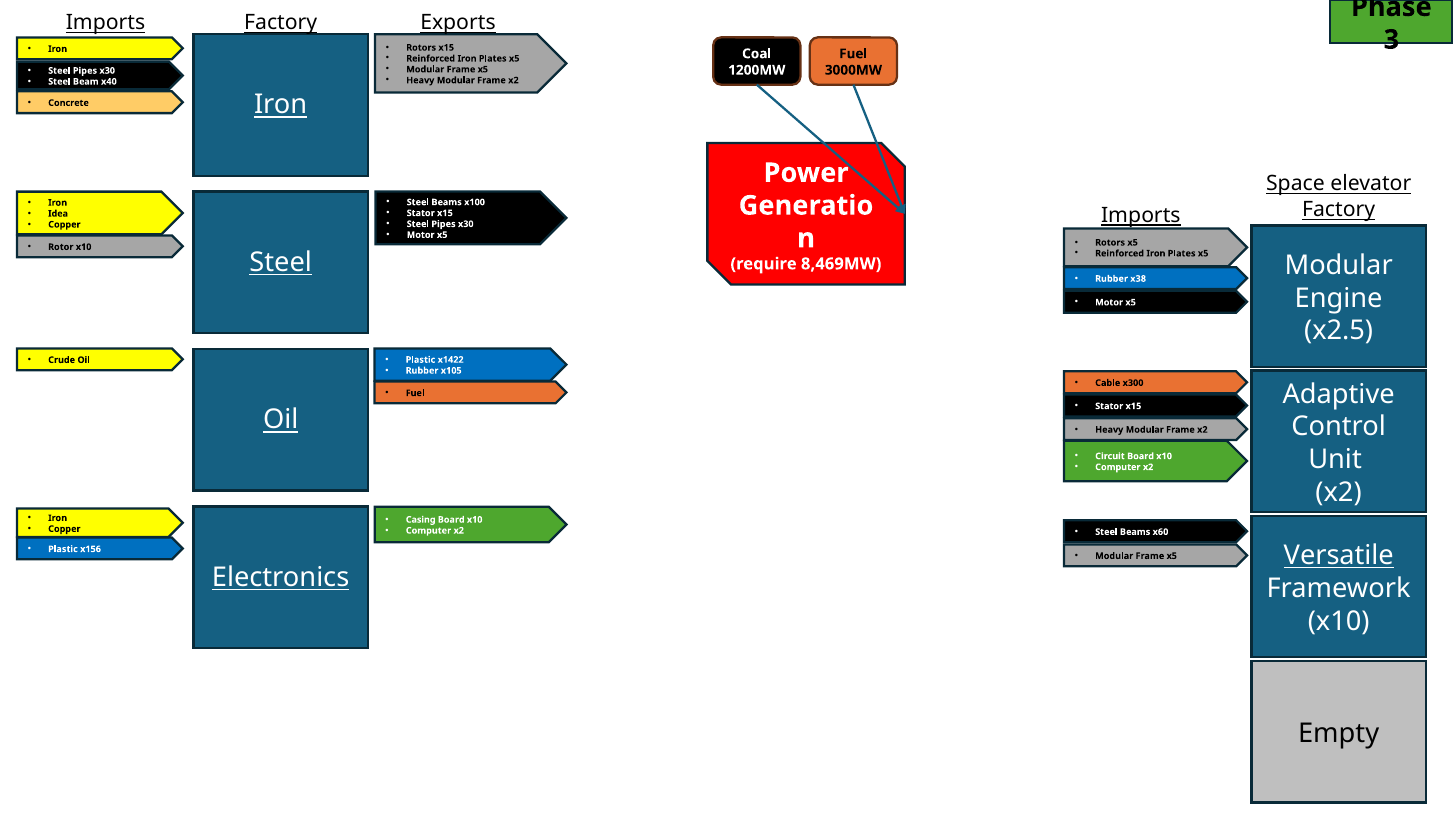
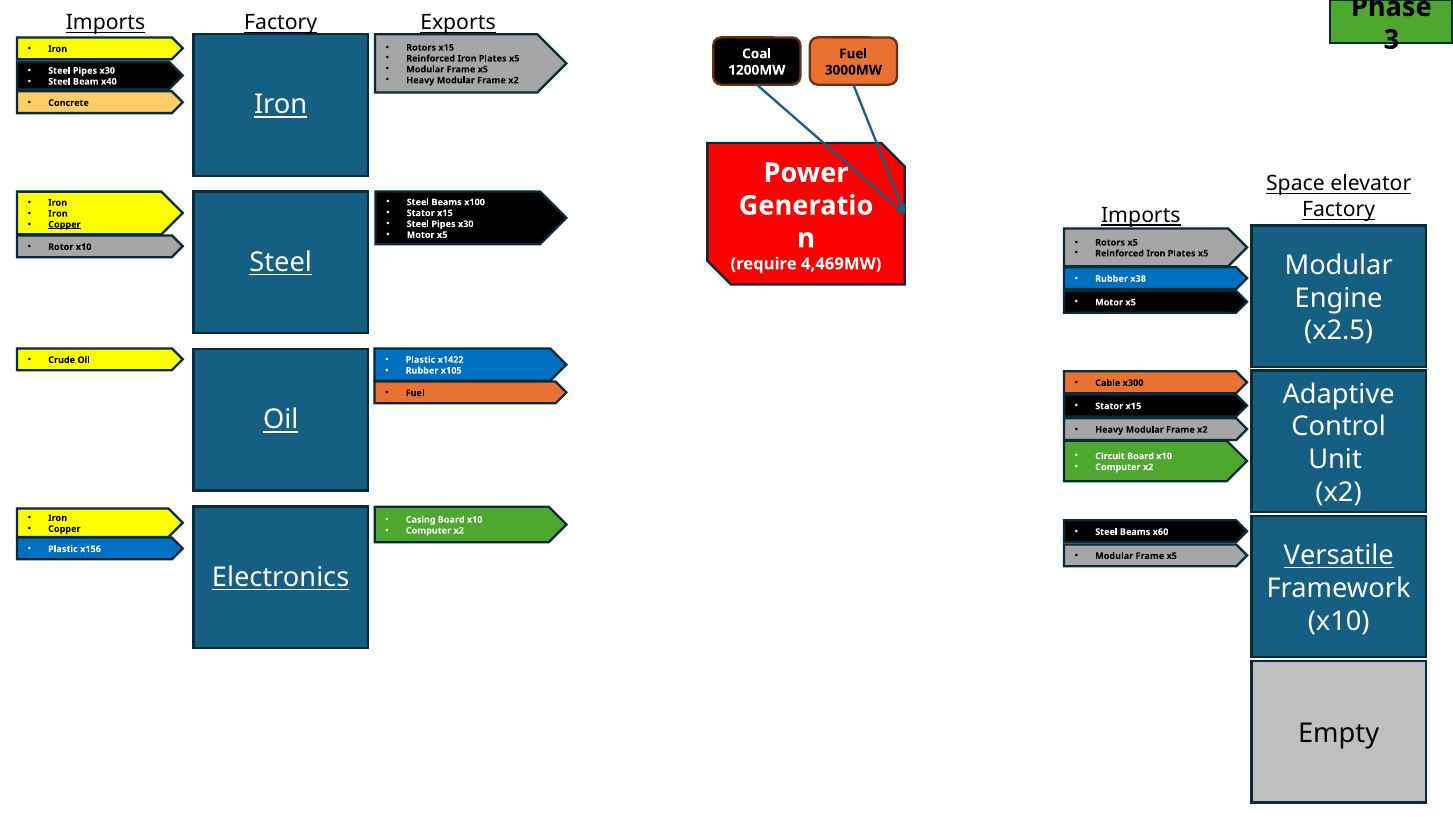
Idea at (58, 214): Idea -> Iron
Copper at (64, 225) underline: none -> present
8,469MW: 8,469MW -> 4,469MW
